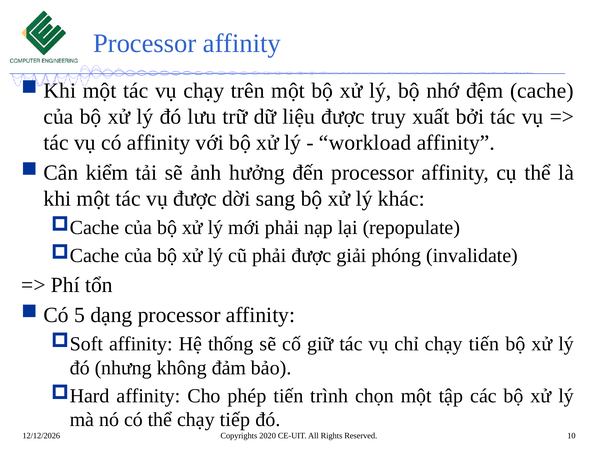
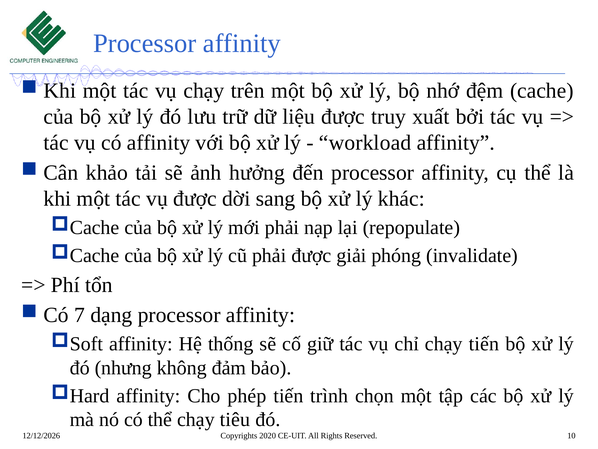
kiểm: kiểm -> khảo
5: 5 -> 7
tiếp: tiếp -> tiêu
